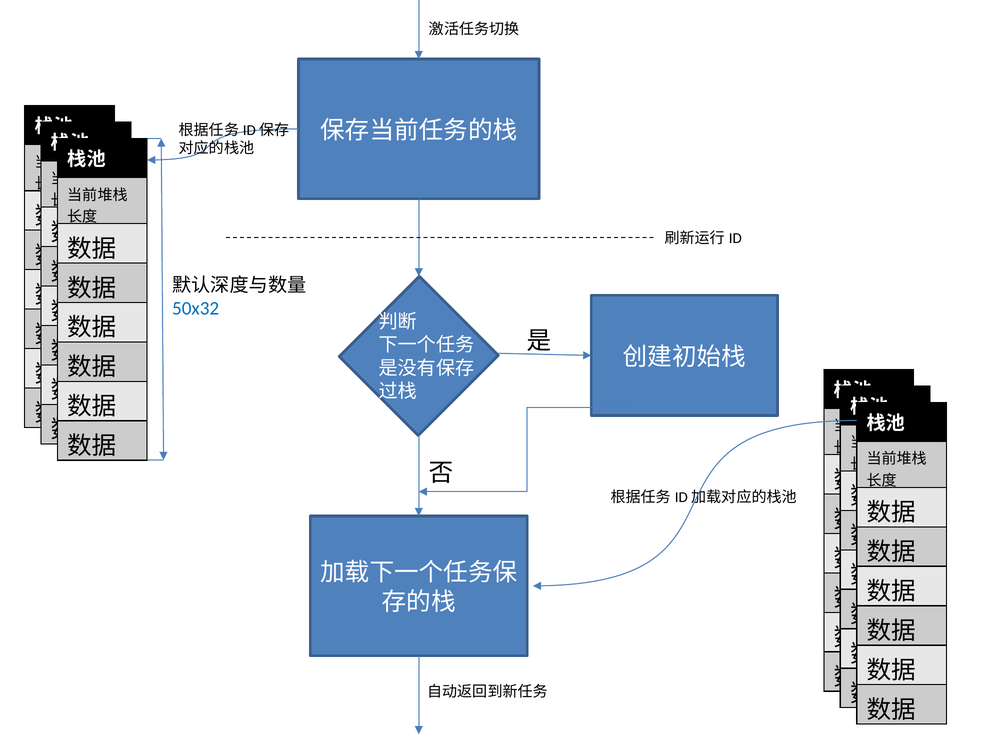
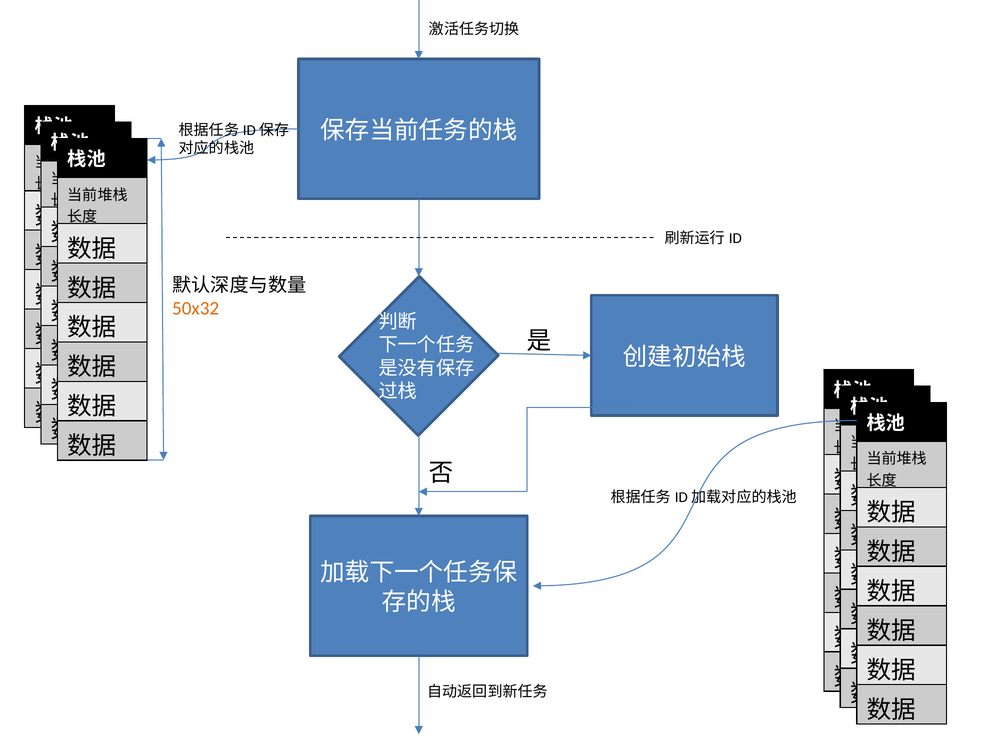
50x32 colour: blue -> orange
